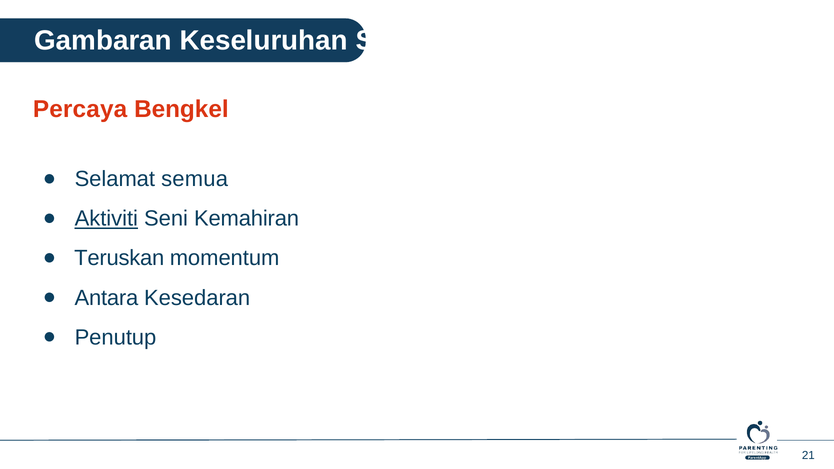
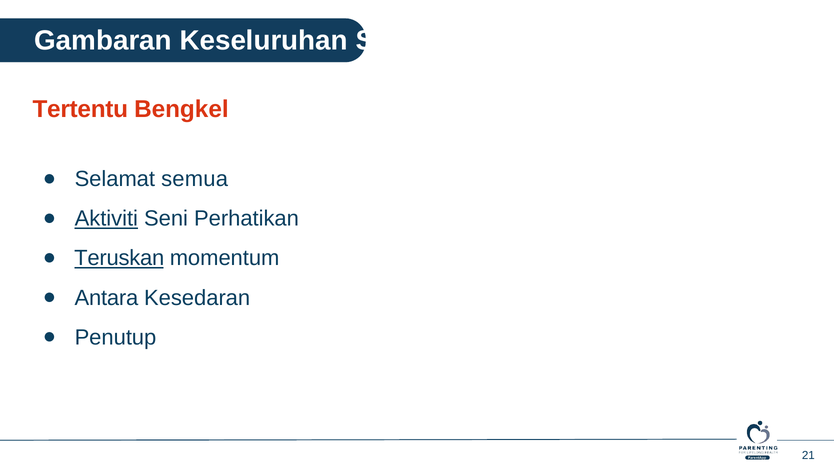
Percaya: Percaya -> Tertentu
Kemahiran: Kemahiran -> Perhatikan
Teruskan underline: none -> present
